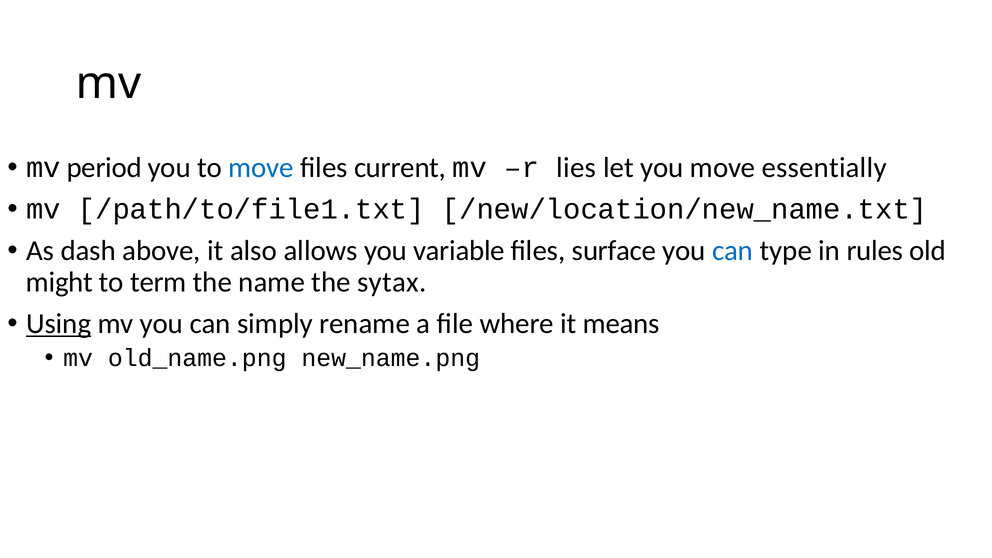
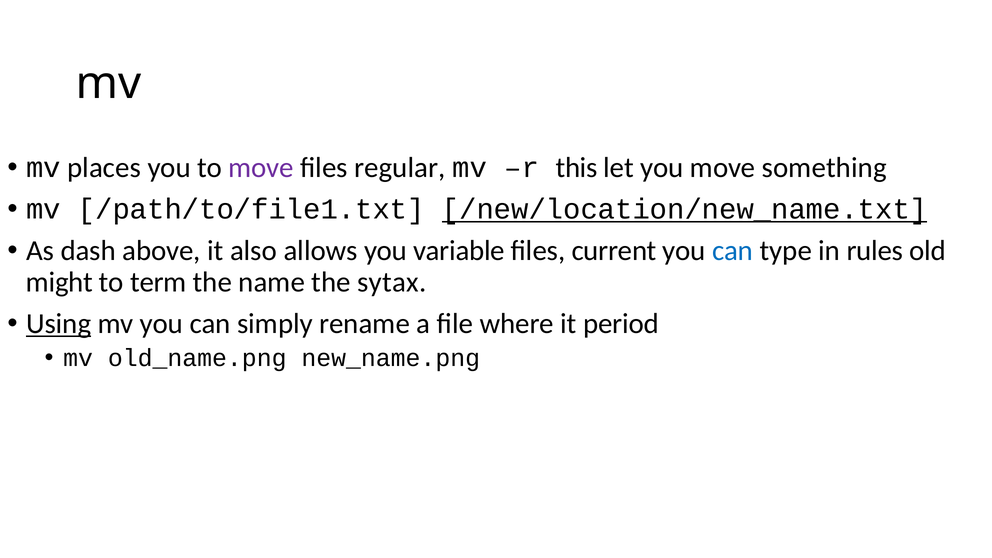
period: period -> places
move at (261, 168) colour: blue -> purple
current: current -> regular
lies: lies -> this
essentially: essentially -> something
/new/location/new_name.txt underline: none -> present
surface: surface -> current
means: means -> period
